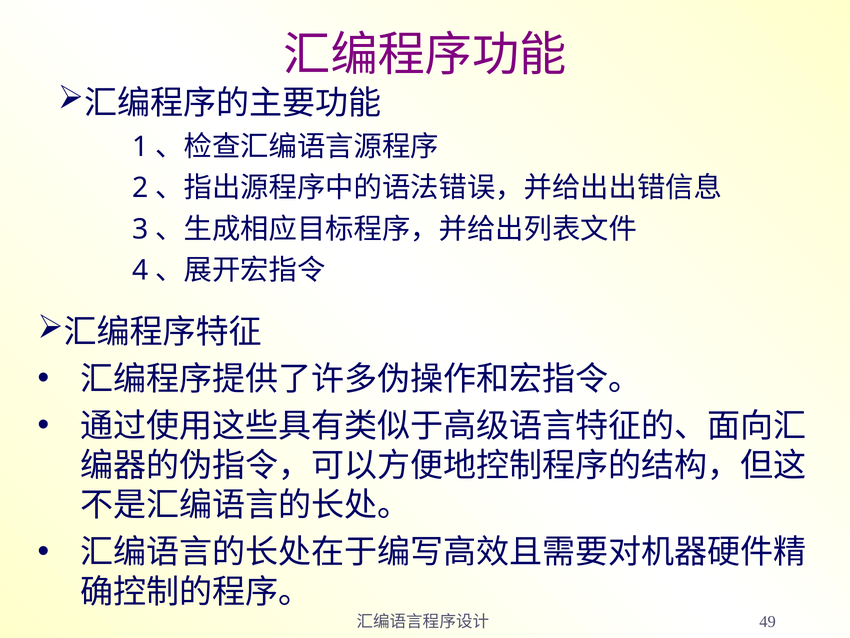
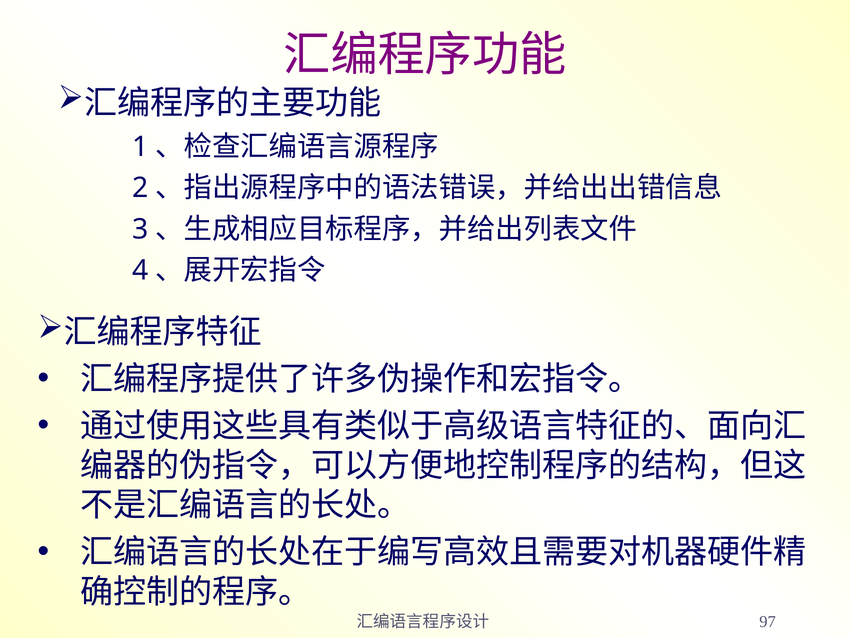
49: 49 -> 97
